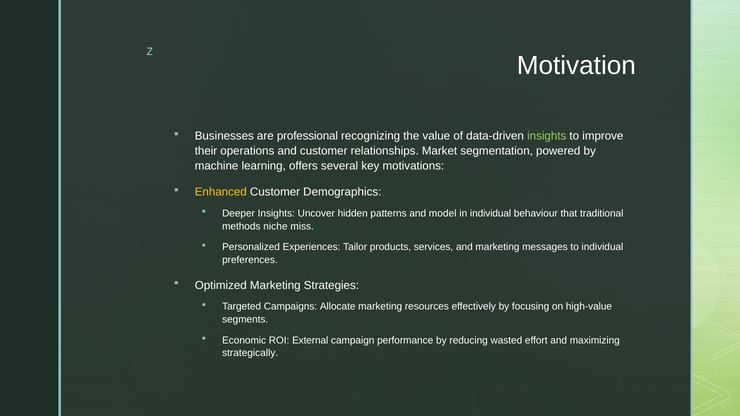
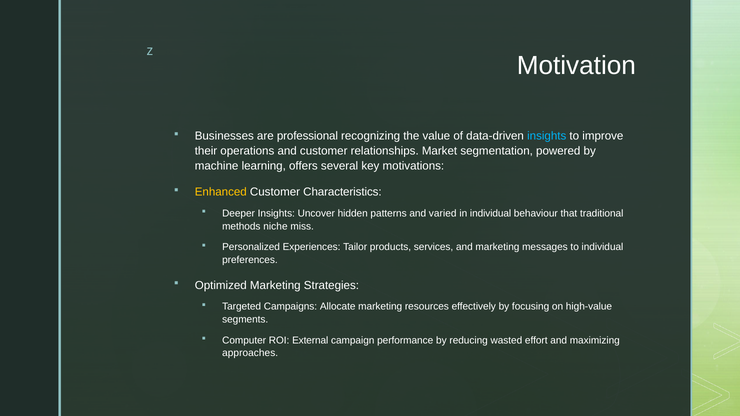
insights at (547, 136) colour: light green -> light blue
Demographics: Demographics -> Characteristics
model: model -> varied
Economic: Economic -> Computer
strategically: strategically -> approaches
